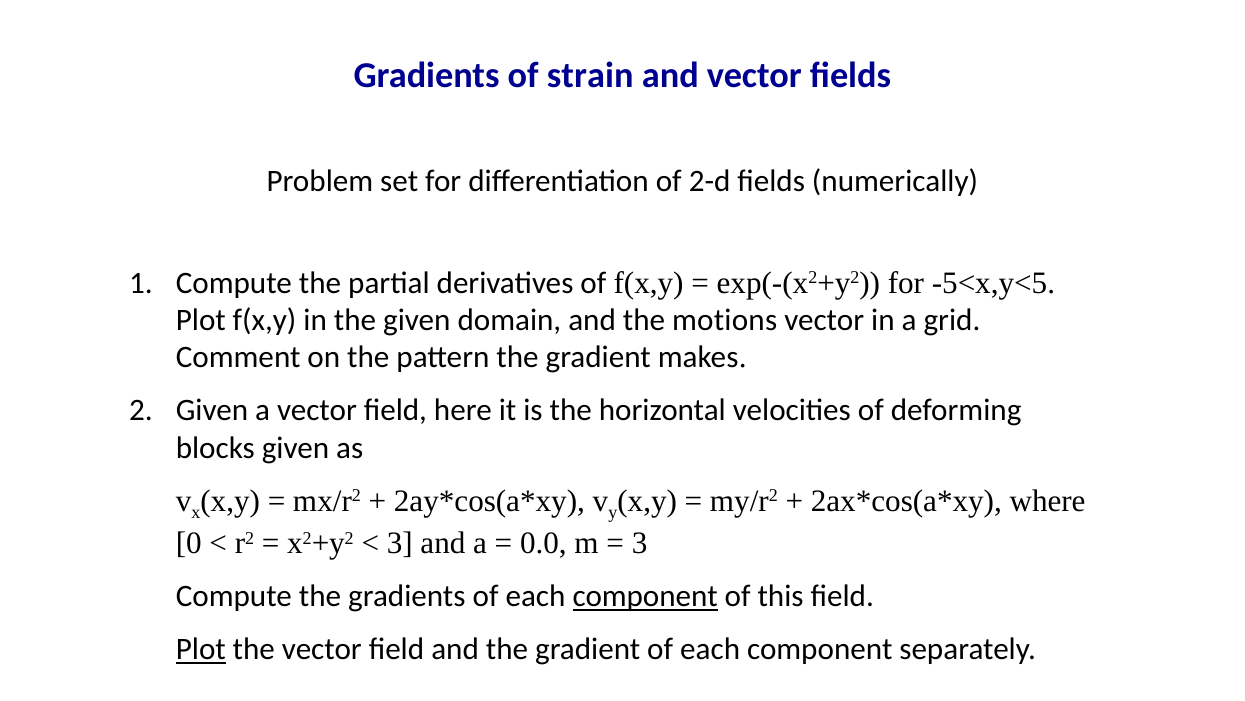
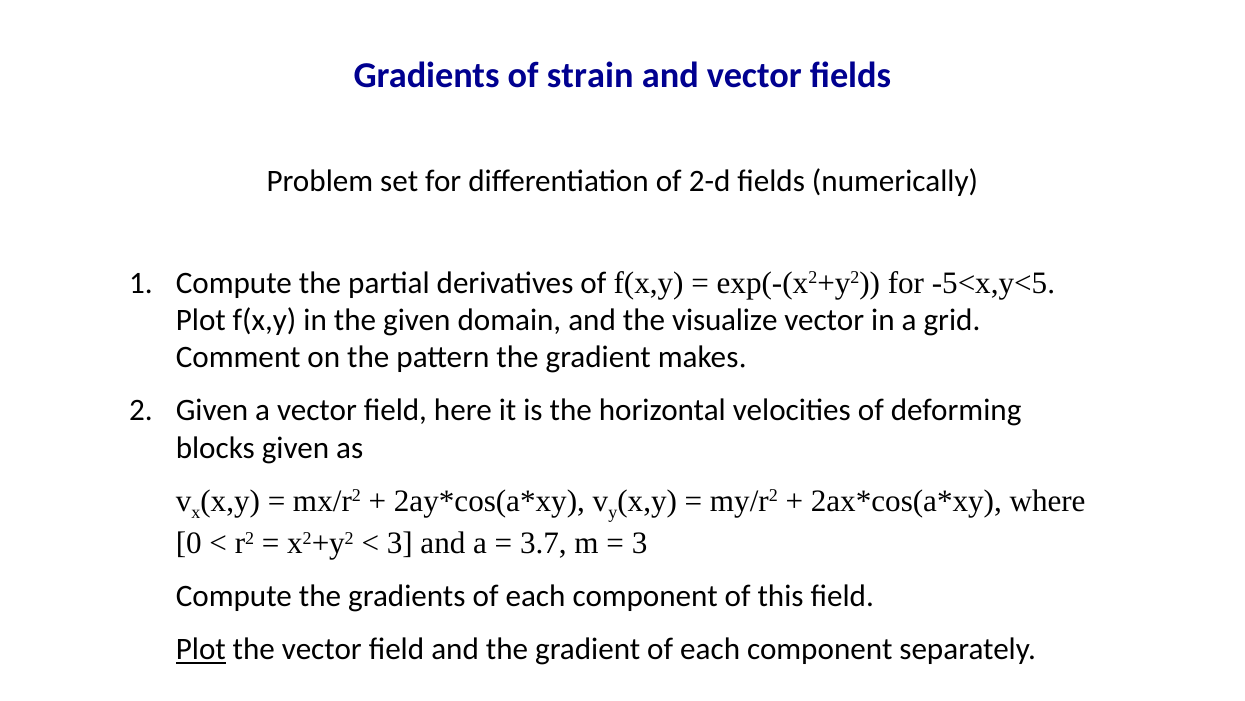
motions: motions -> visualize
0.0: 0.0 -> 3.7
component at (645, 596) underline: present -> none
